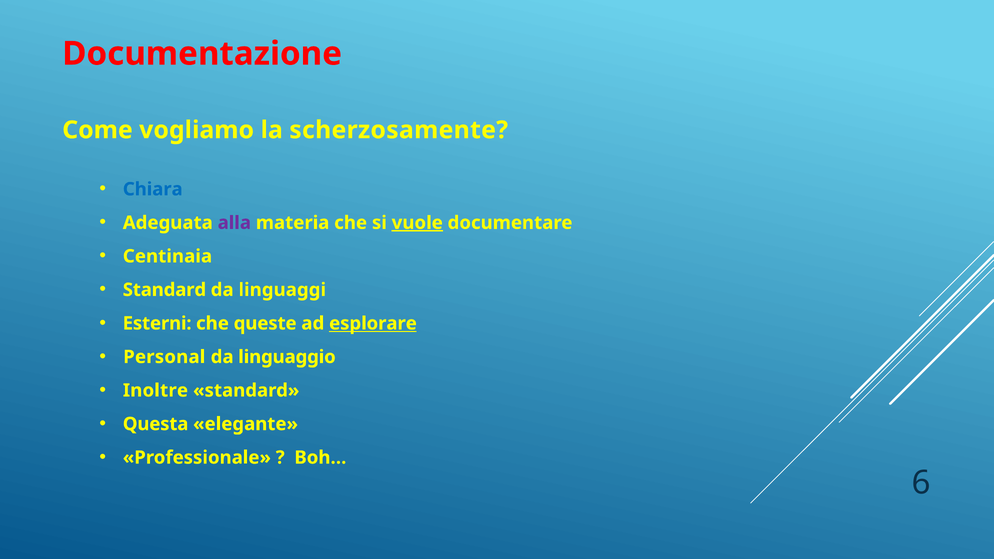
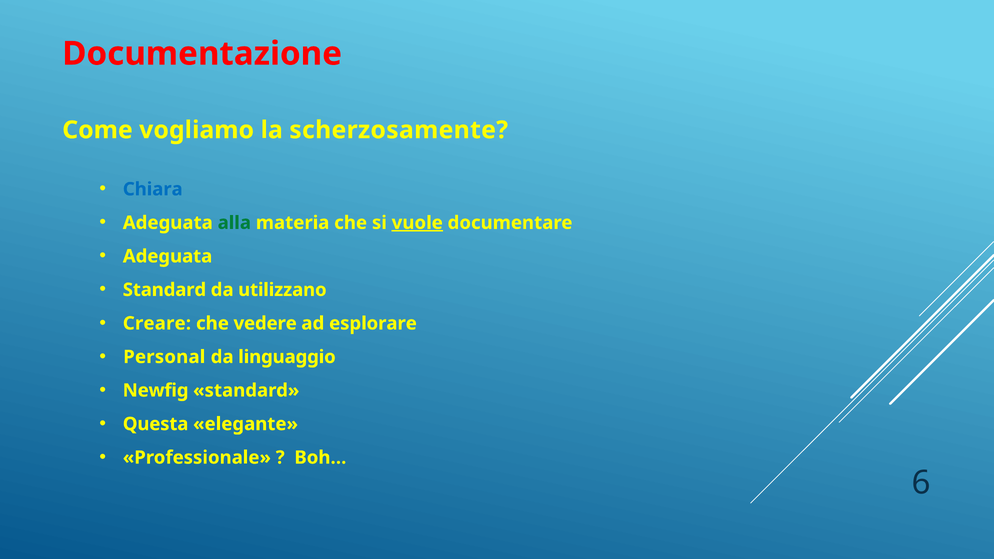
alla colour: purple -> green
Centinaia at (167, 256): Centinaia -> Adeguata
linguaggi: linguaggi -> utilizzano
Esterni: Esterni -> Creare
queste: queste -> vedere
esplorare underline: present -> none
Inoltre: Inoltre -> Newfig
